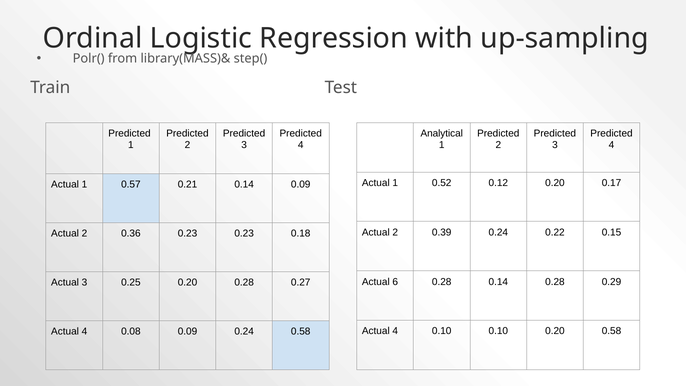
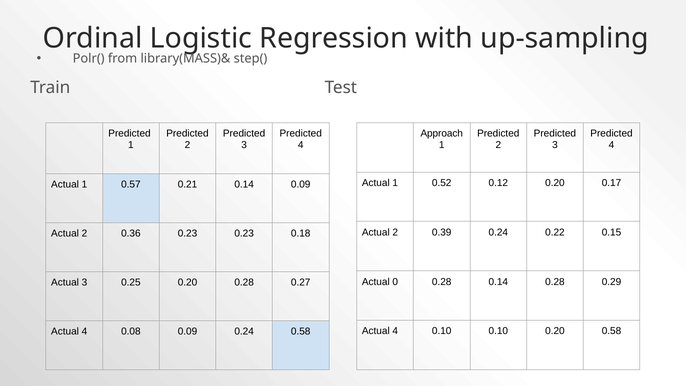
Analytical: Analytical -> Approach
6: 6 -> 0
